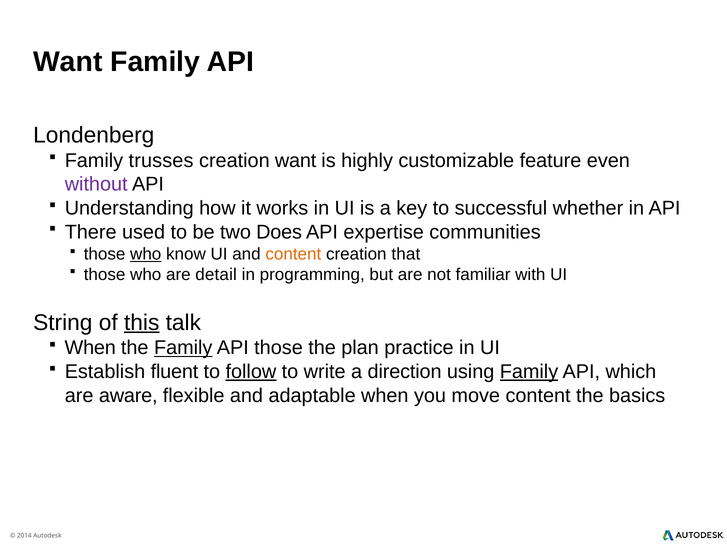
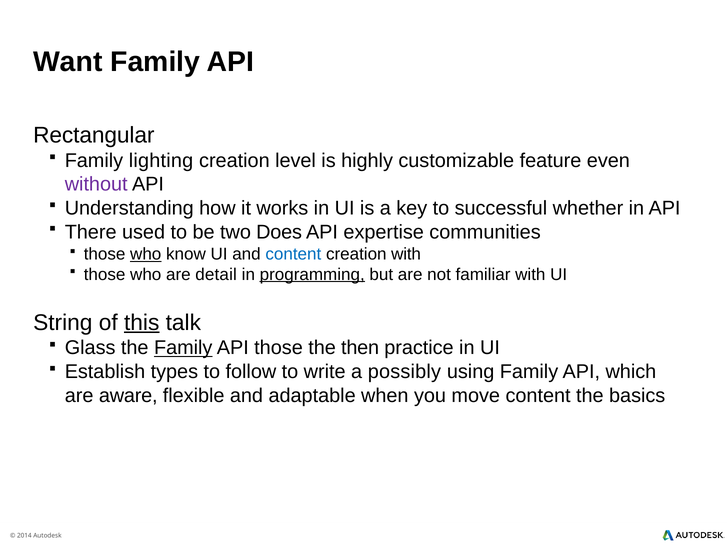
Londenberg: Londenberg -> Rectangular
trusses: trusses -> lighting
creation want: want -> level
content at (293, 254) colour: orange -> blue
creation that: that -> with
programming at (312, 274) underline: none -> present
When at (90, 348): When -> Glass
plan: plan -> then
fluent: fluent -> types
follow underline: present -> none
direction: direction -> possibly
Family at (529, 372) underline: present -> none
